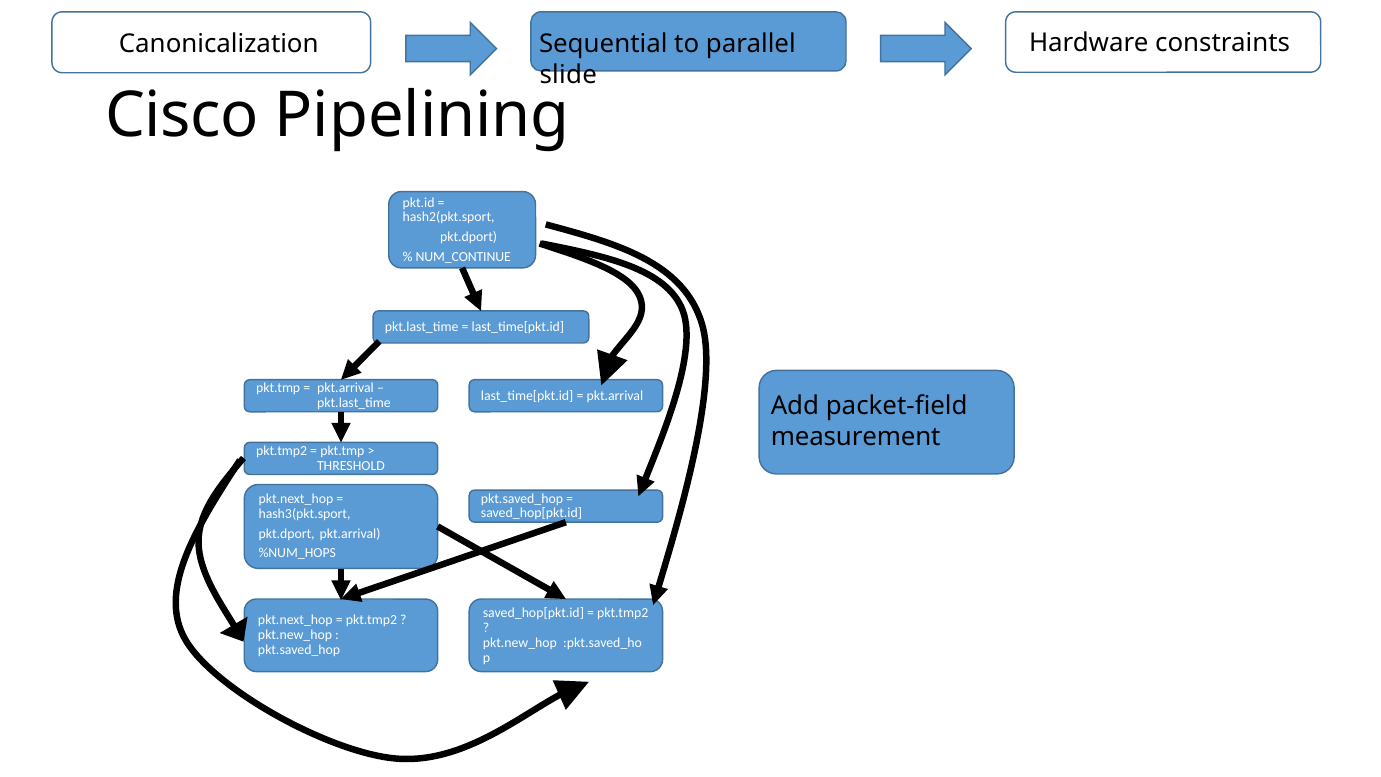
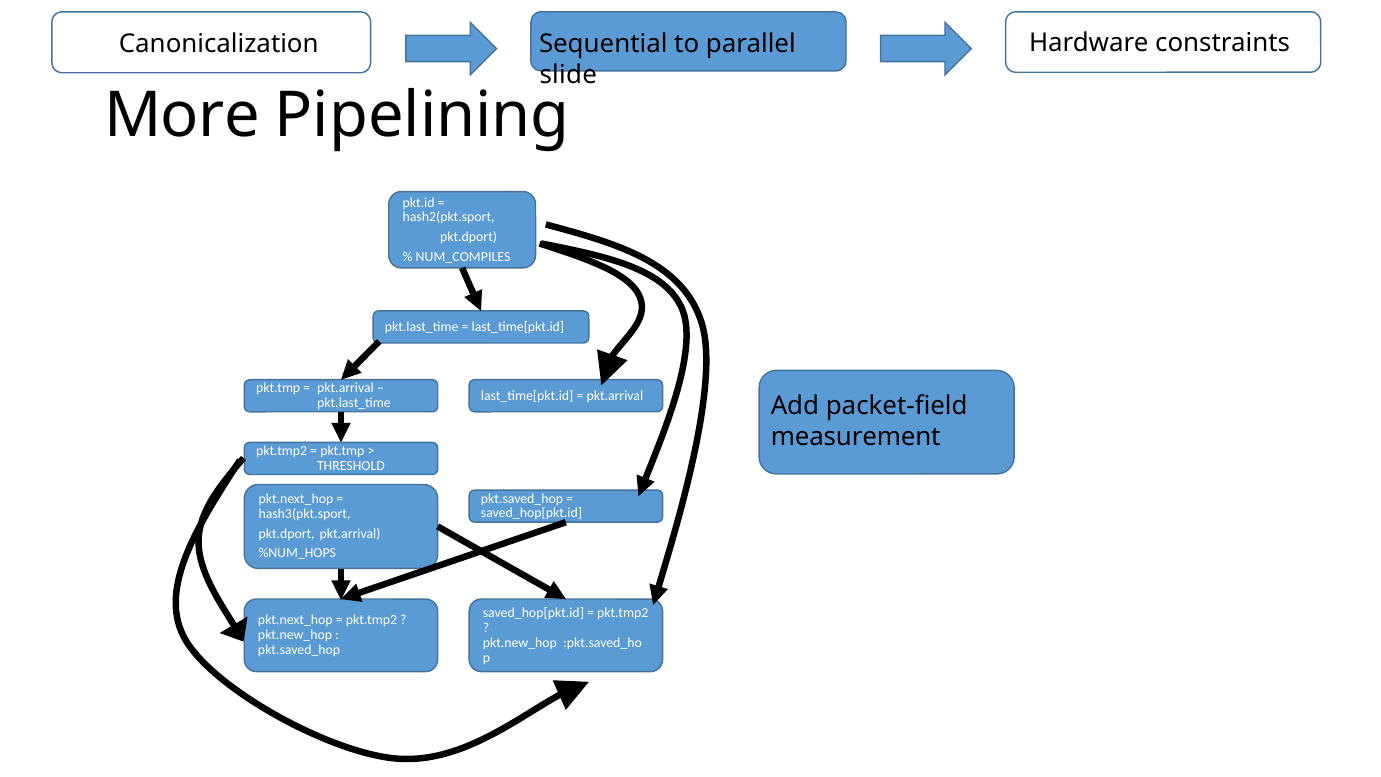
Cisco: Cisco -> More
NUM_CONTINUE: NUM_CONTINUE -> NUM_COMPILES
